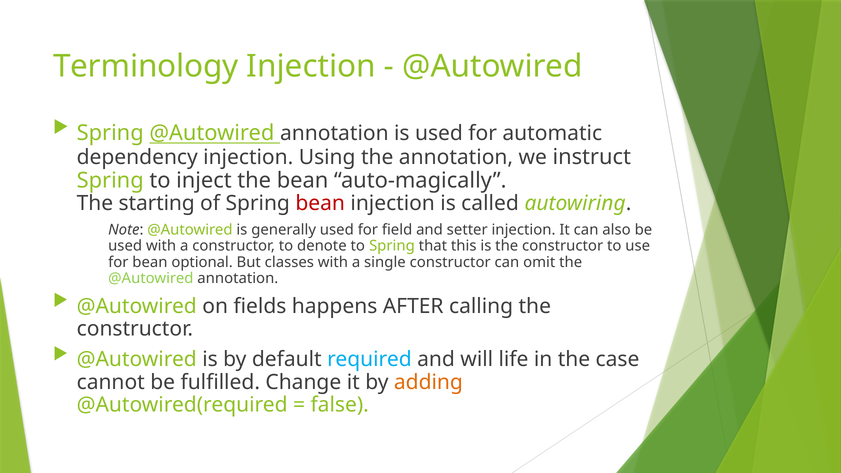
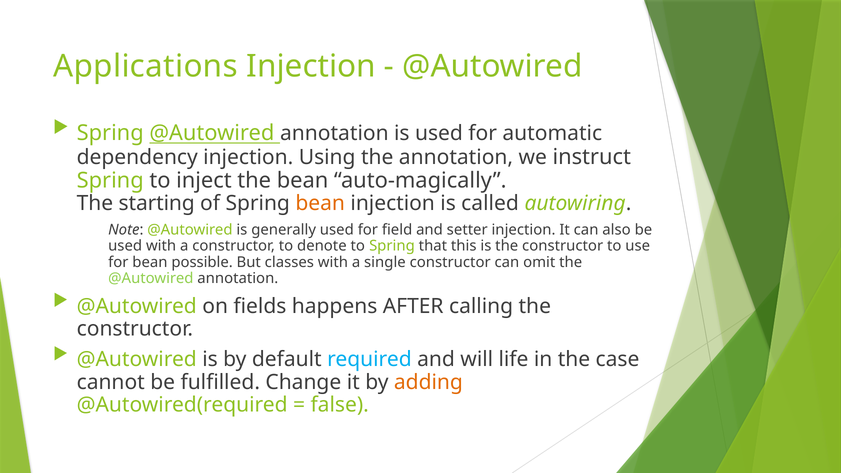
Terminology: Terminology -> Applications
bean at (320, 204) colour: red -> orange
optional: optional -> possible
